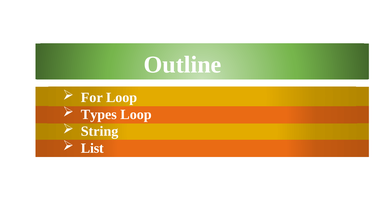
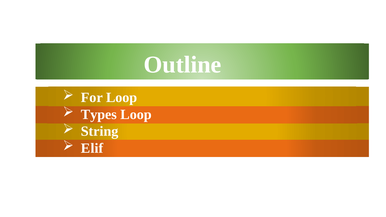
List: List -> Elif
